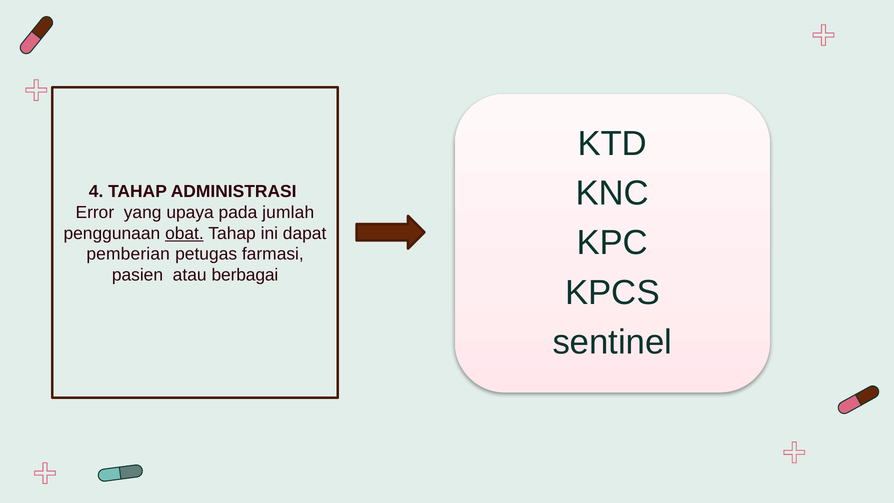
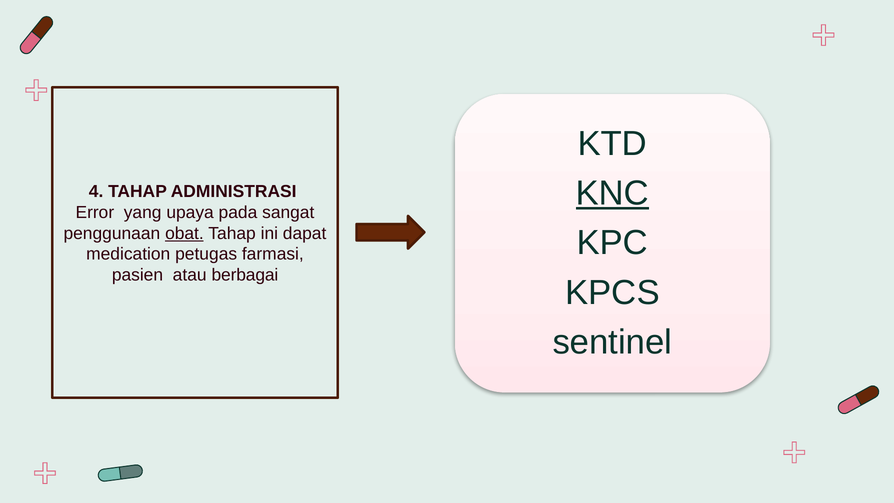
KNC underline: none -> present
jumlah: jumlah -> sangat
pemberian: pemberian -> medication
